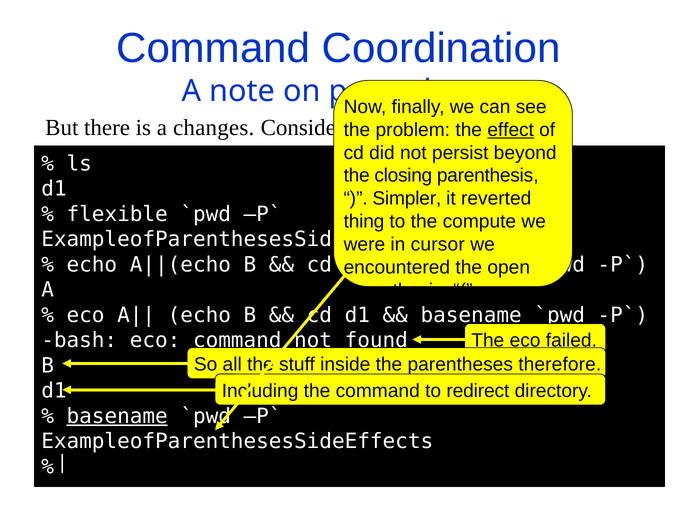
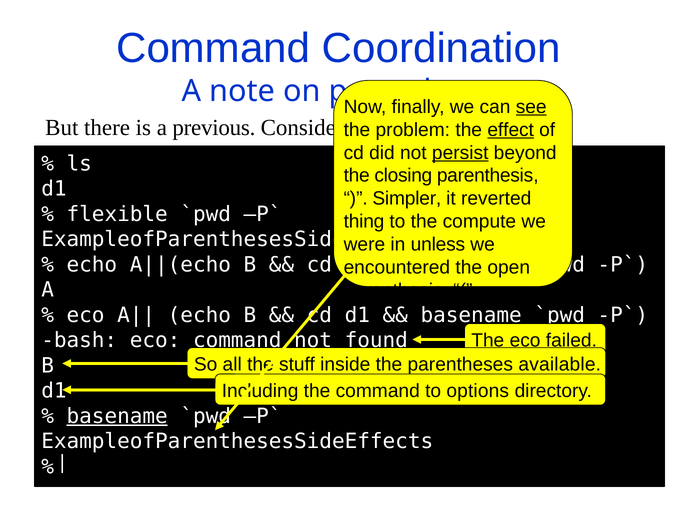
see underline: none -> present
changes: changes -> previous
persist underline: none -> present
cursor: cursor -> unless
therefore: therefore -> available
redirect: redirect -> options
